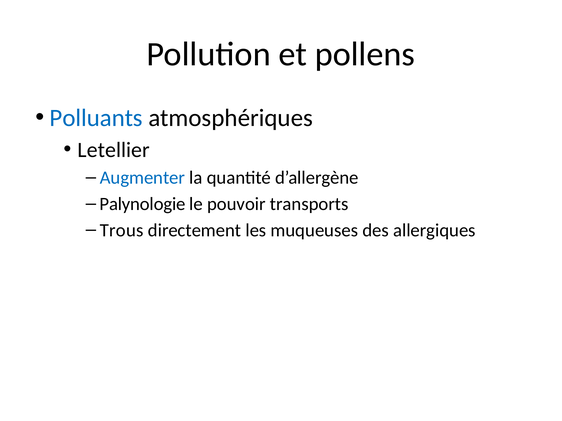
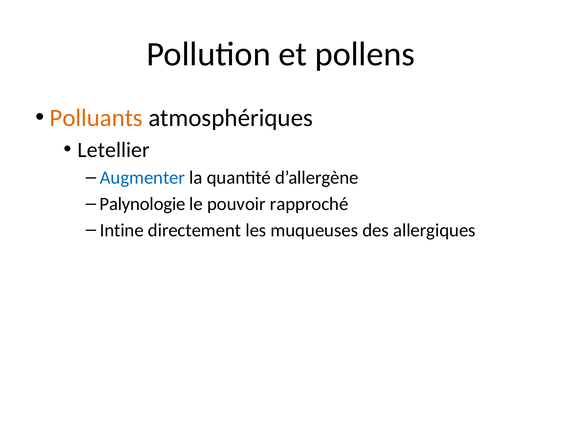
Polluants colour: blue -> orange
transports: transports -> rapproché
Trous: Trous -> Intine
